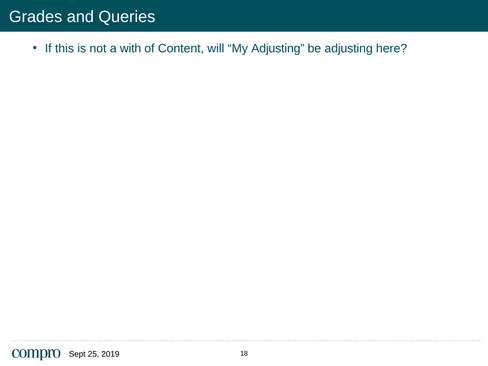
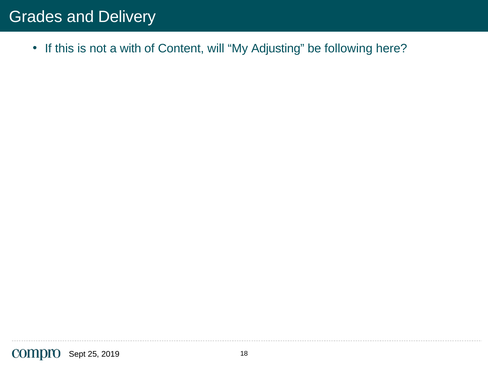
Queries: Queries -> Delivery
be adjusting: adjusting -> following
